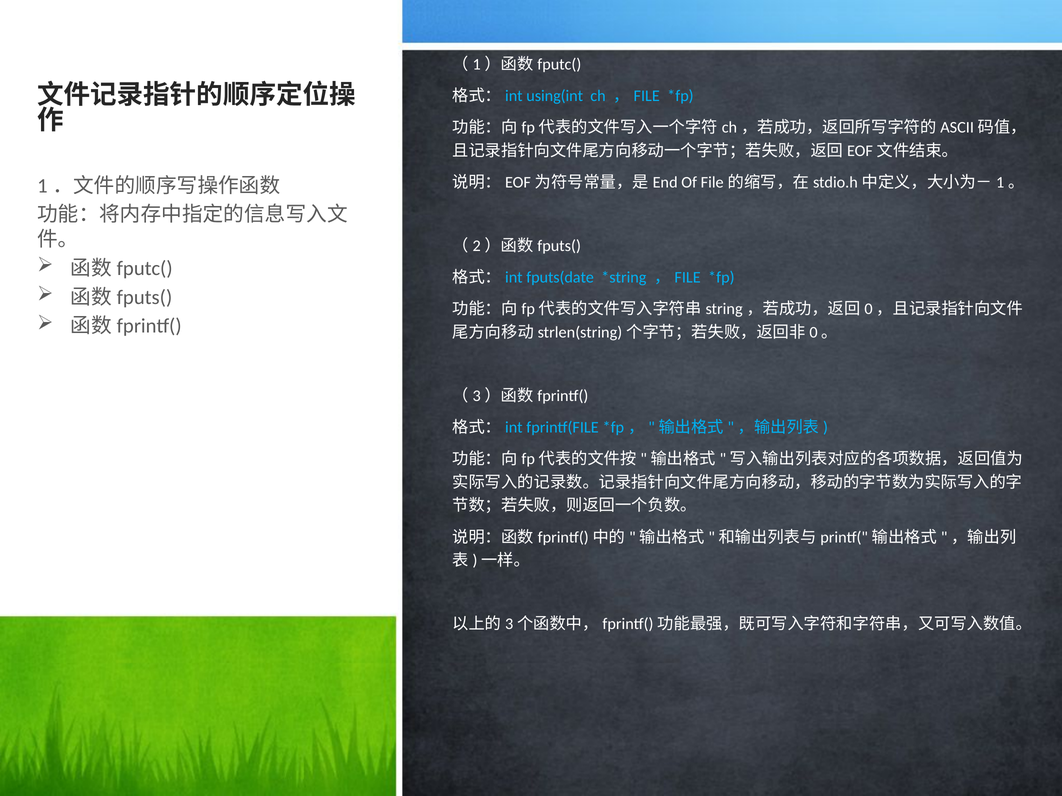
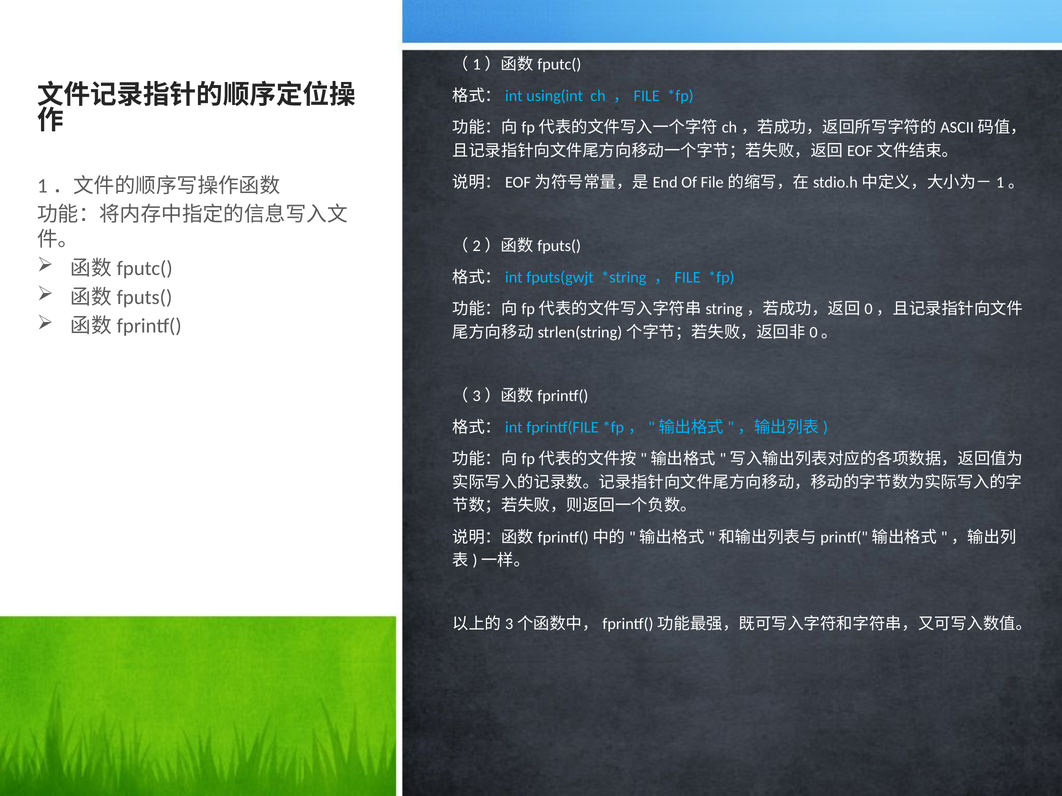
fputs(date: fputs(date -> fputs(gwjt
